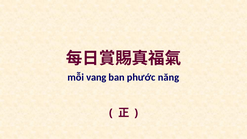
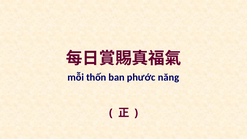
vang: vang -> thốn
